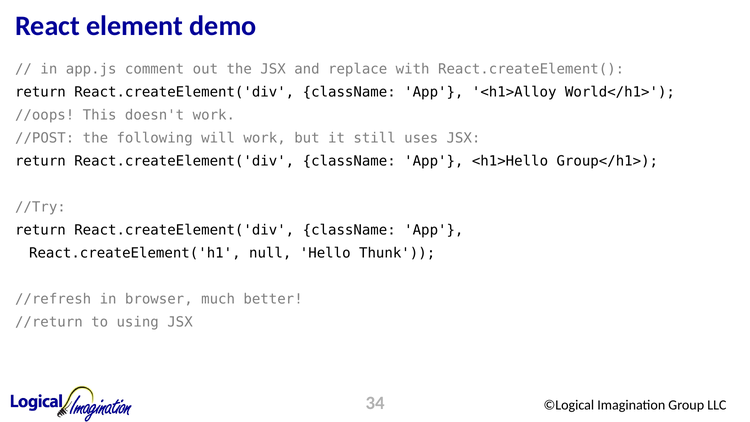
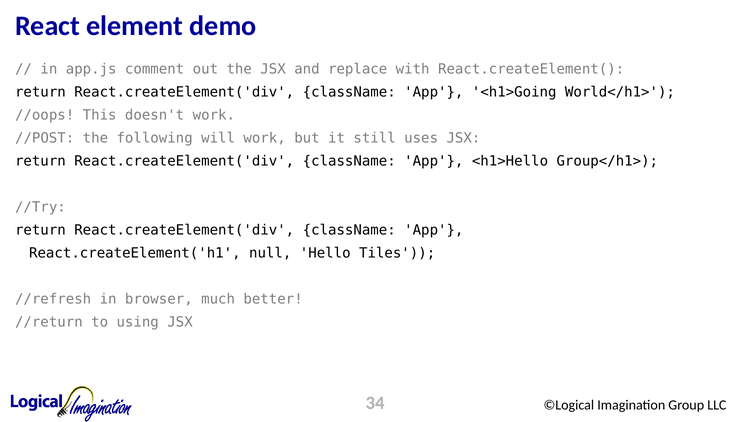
<h1>Alloy: <h1>Alloy -> <h1>Going
Thunk: Thunk -> Tiles
